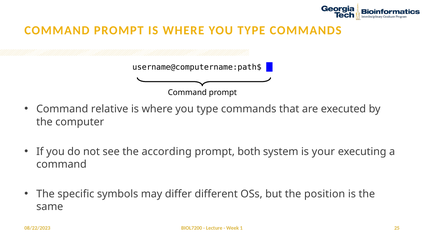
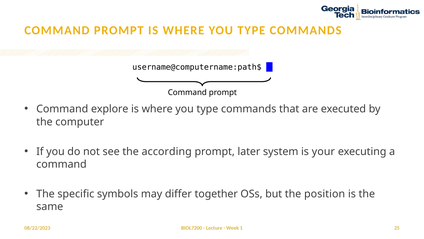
relative: relative -> explore
both: both -> later
different: different -> together
